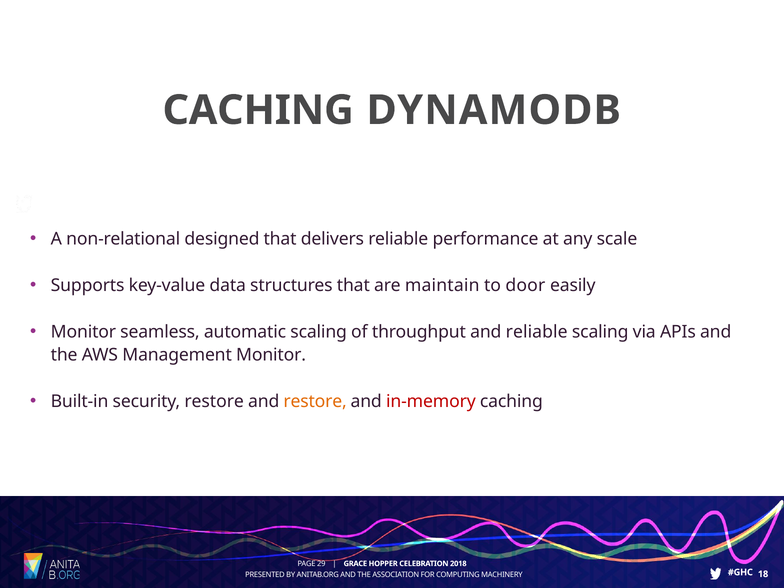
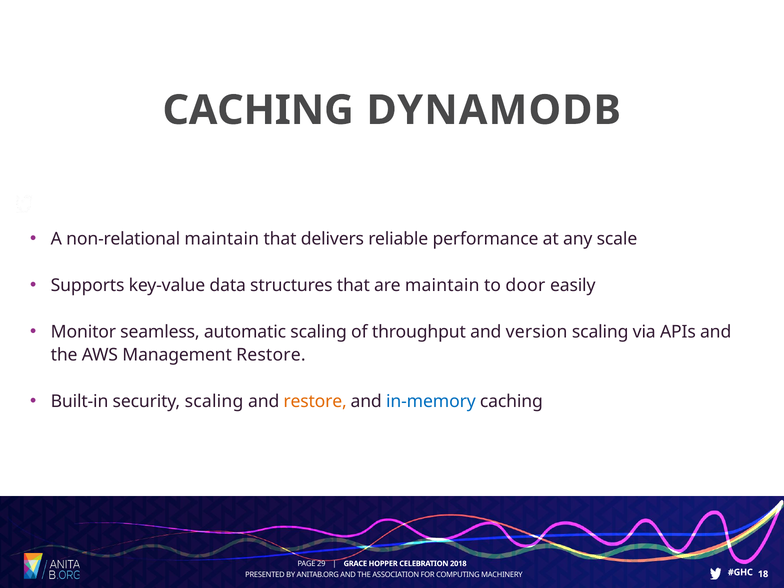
non-relational designed: designed -> maintain
and reliable: reliable -> version
Management Monitor: Monitor -> Restore
security restore: restore -> scaling
in-memory colour: red -> blue
